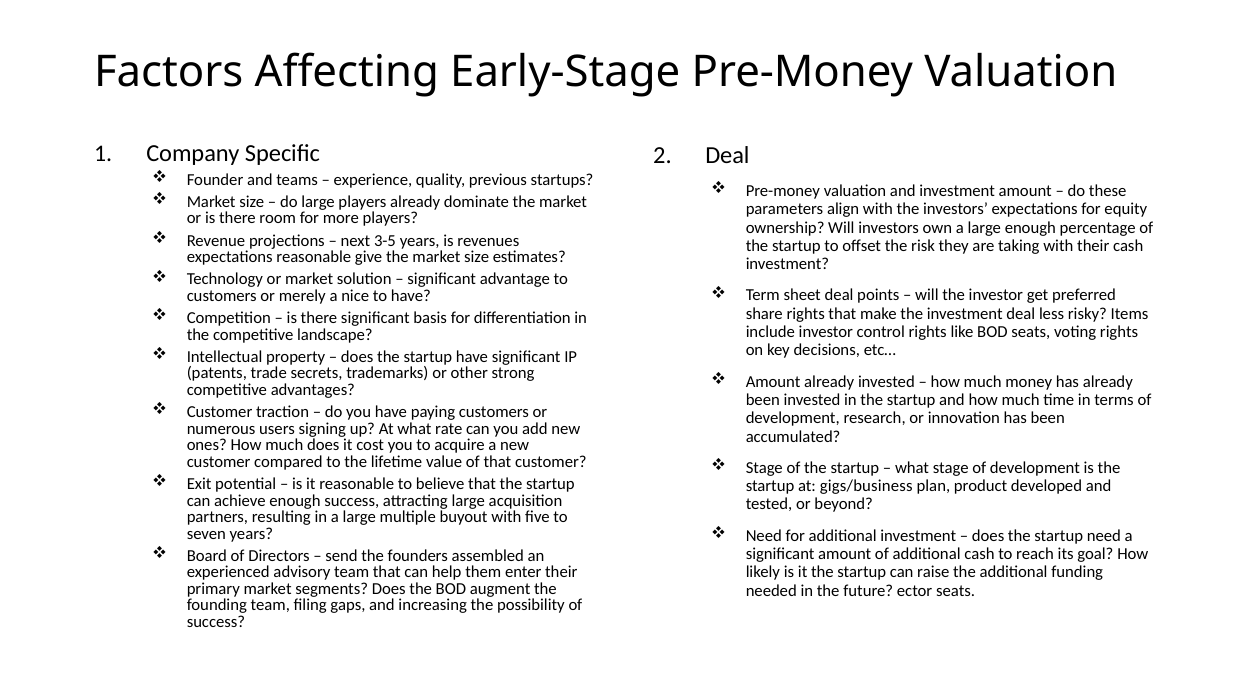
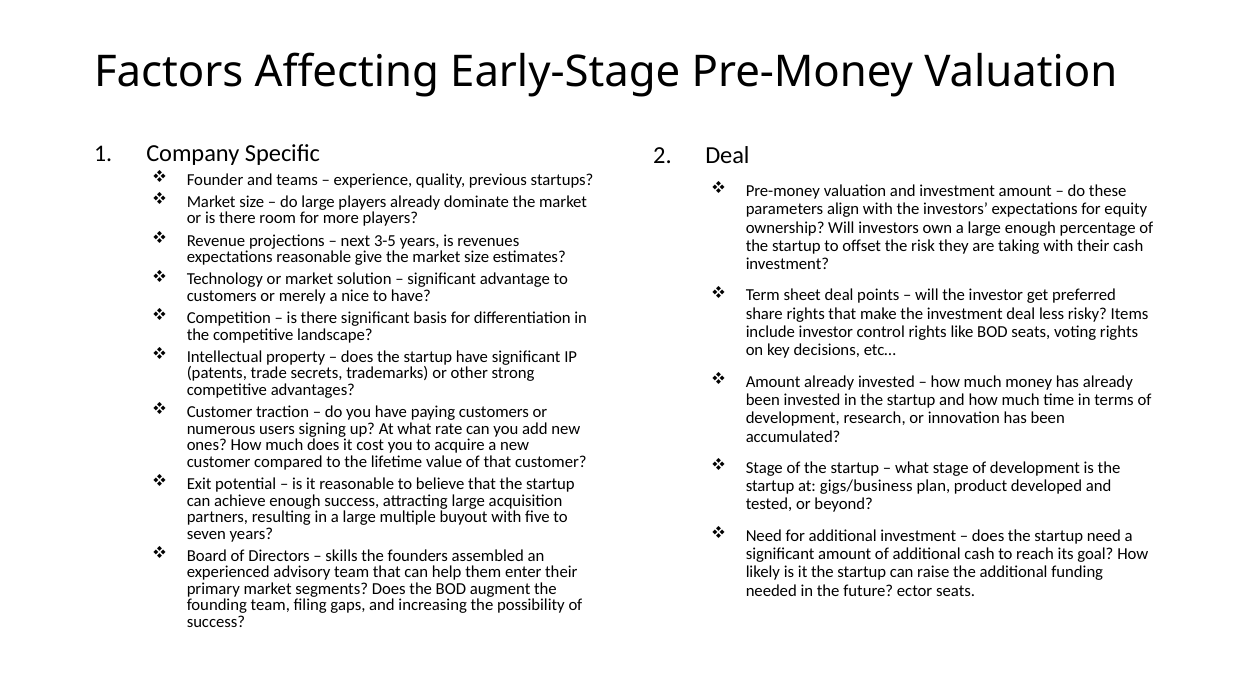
send: send -> skills
